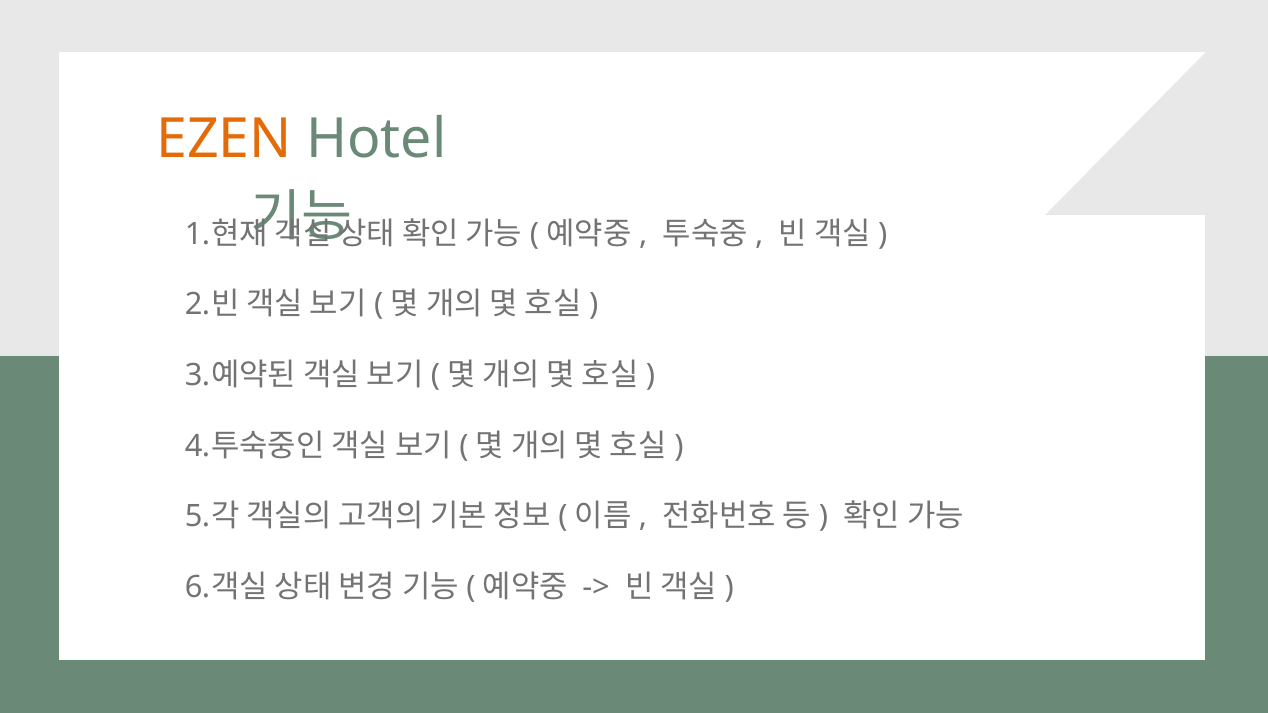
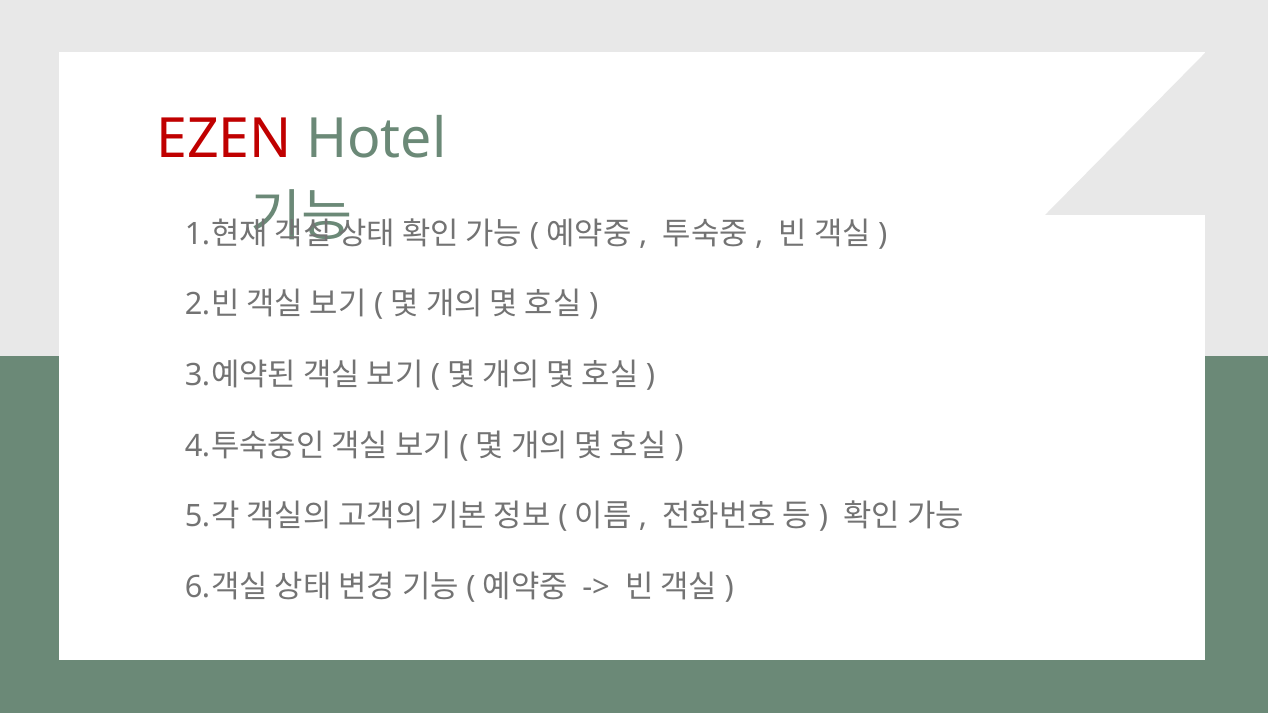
EZEN colour: orange -> red
